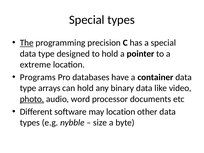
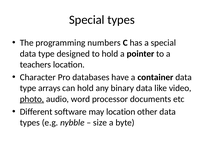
The underline: present -> none
precision: precision -> numbers
extreme: extreme -> teachers
Programs: Programs -> Character
